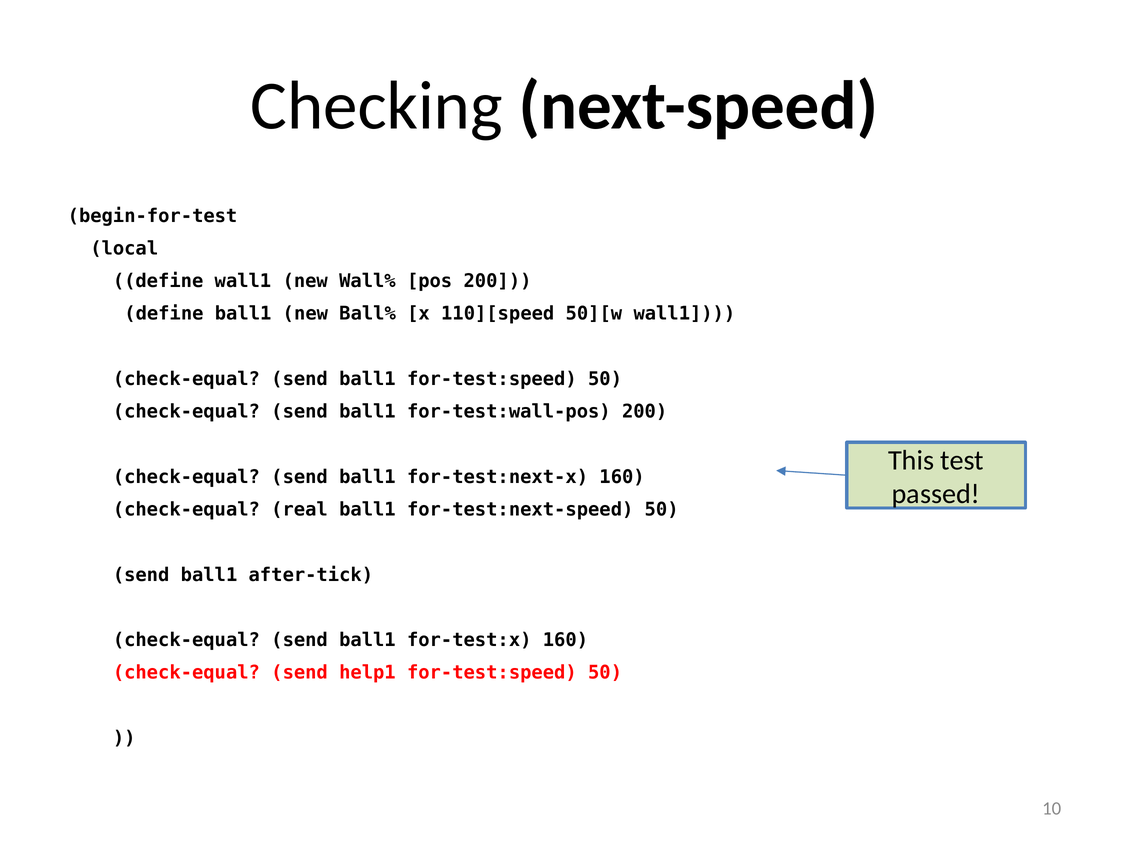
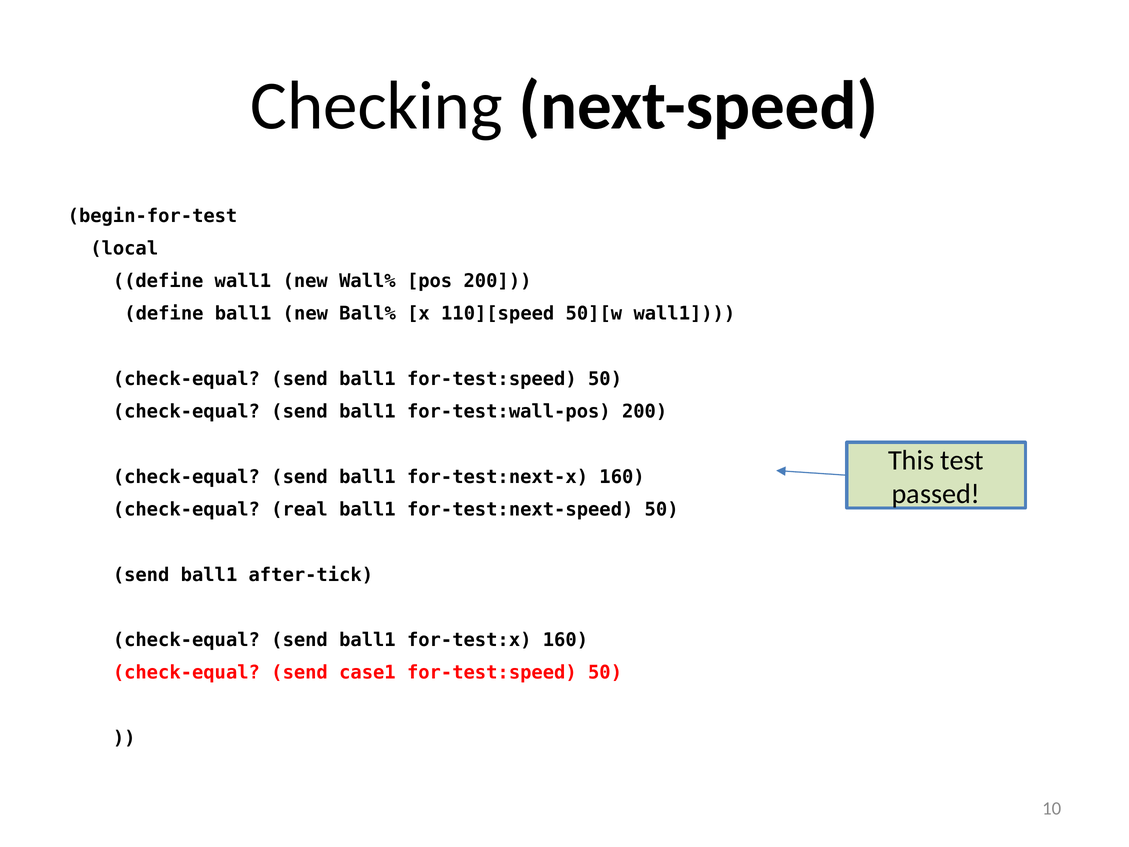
help1: help1 -> case1
